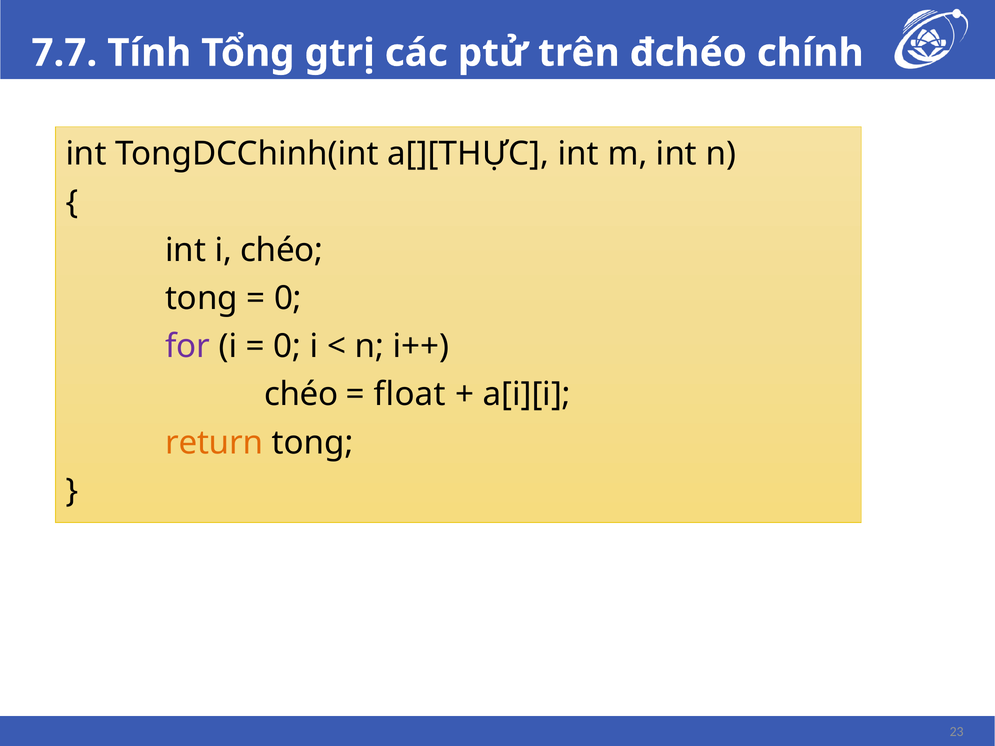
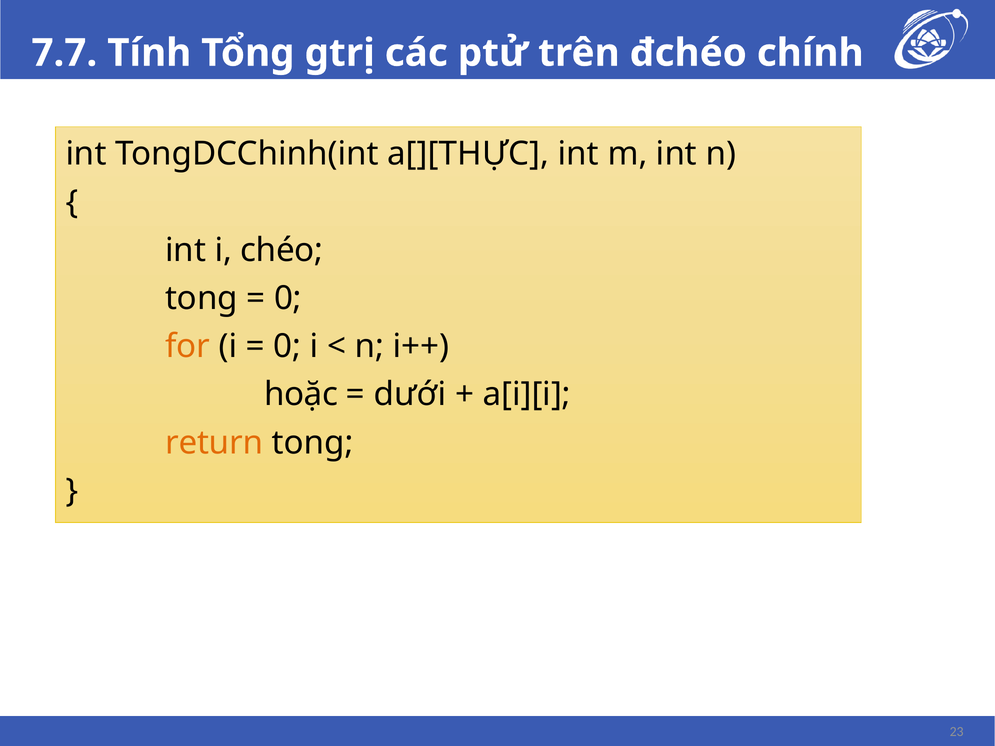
for colour: purple -> orange
chéo at (301, 395): chéo -> hoặc
float: float -> dưới
